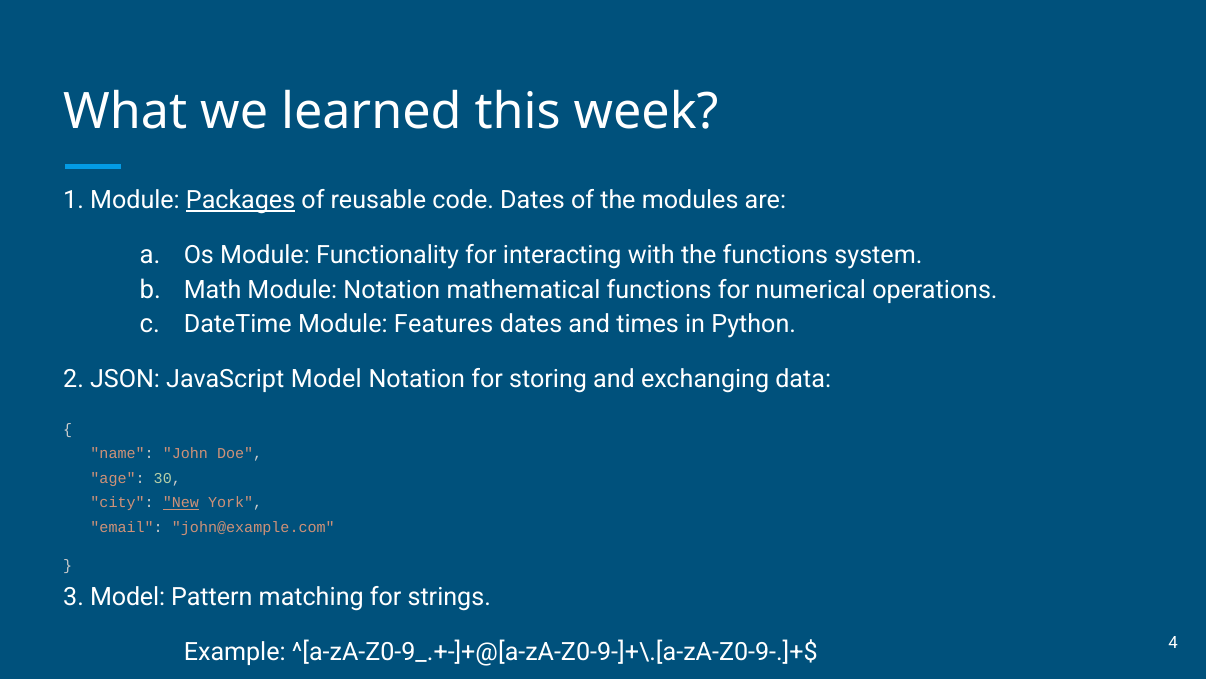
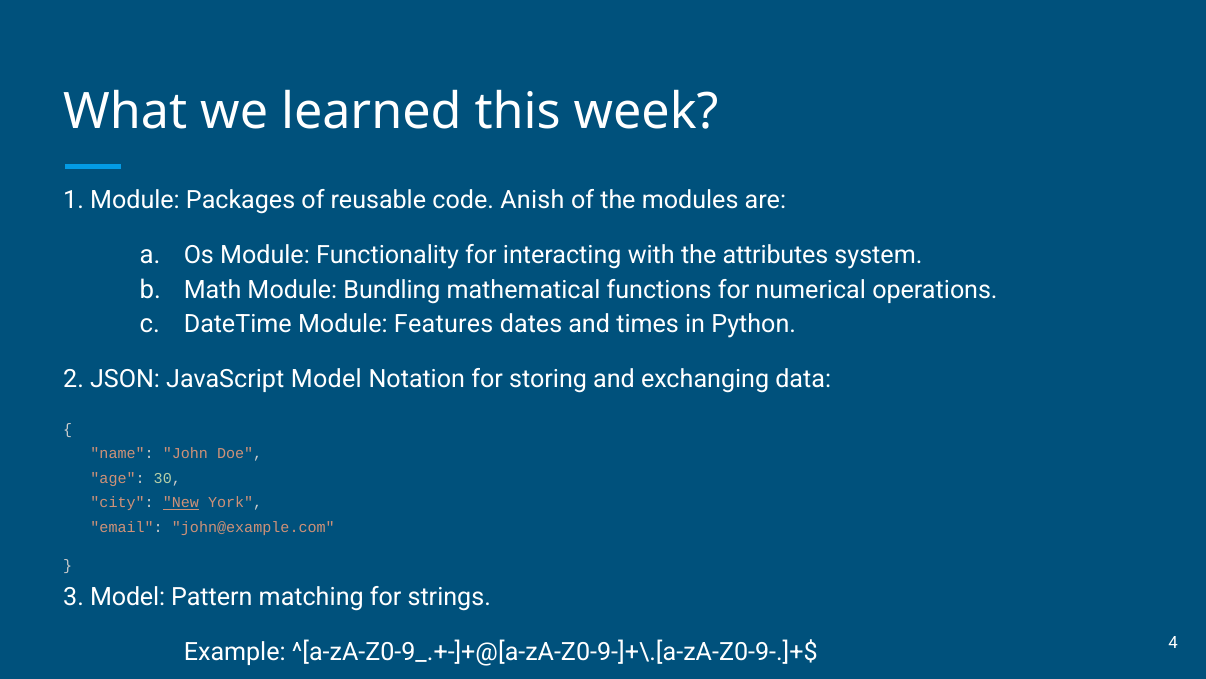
Packages underline: present -> none
code Dates: Dates -> Anish
the functions: functions -> attributes
Module Notation: Notation -> Bundling
